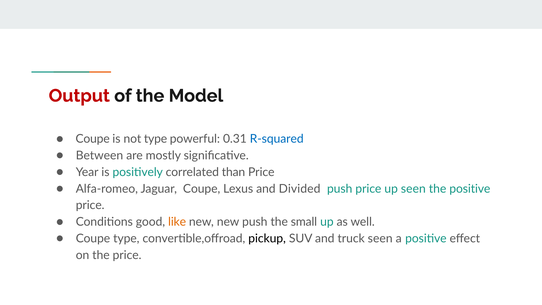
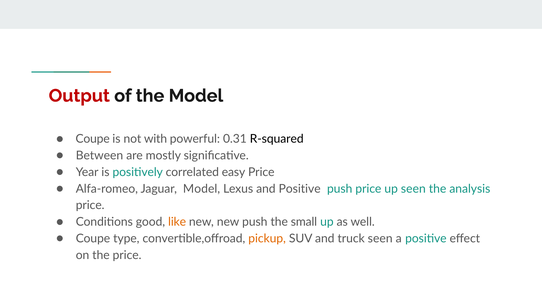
not type: type -> with
R-squared colour: blue -> black
than: than -> easy
Jaguar Coupe: Coupe -> Model
and Divided: Divided -> Positive
the positive: positive -> analysis
pickup colour: black -> orange
